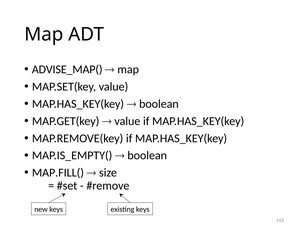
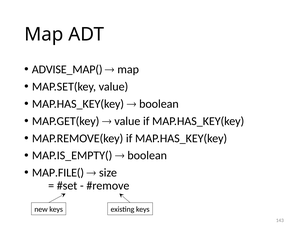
MAP.FILL(: MAP.FILL( -> MAP.FILE(
